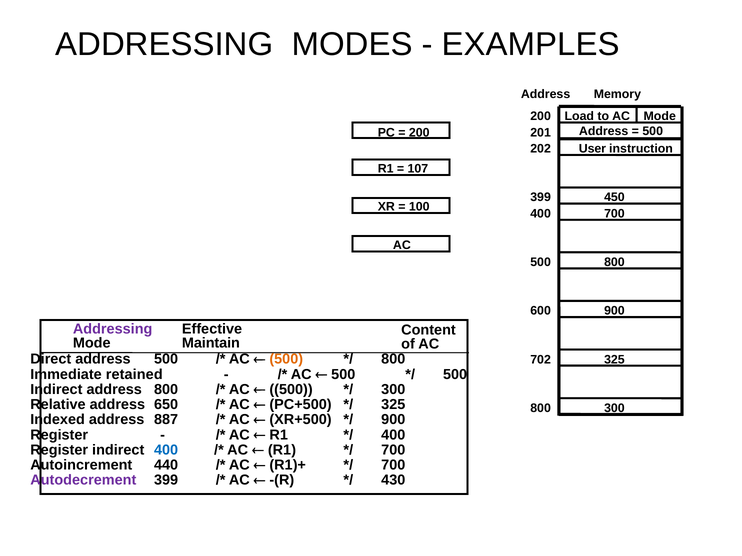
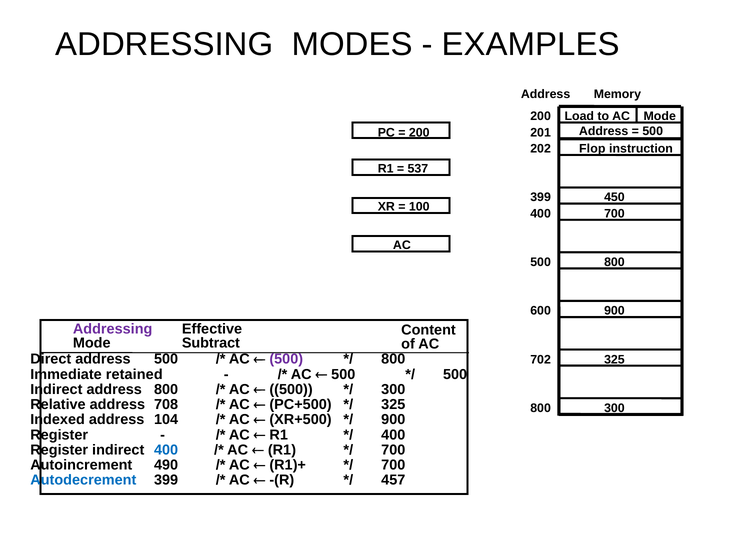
User: User -> Flop
107: 107 -> 537
Maintain: Maintain -> Subtract
500 at (286, 360) colour: orange -> purple
650: 650 -> 708
887: 887 -> 104
440: 440 -> 490
Autodecrement colour: purple -> blue
430: 430 -> 457
